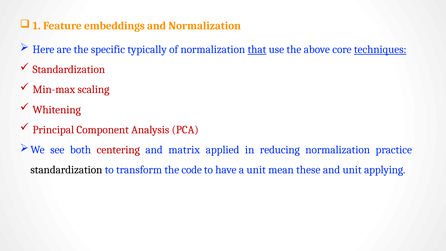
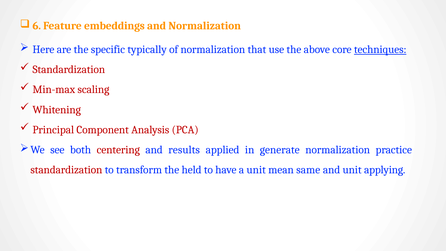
1: 1 -> 6
that underline: present -> none
matrix: matrix -> results
reducing: reducing -> generate
standardization at (66, 170) colour: black -> red
code: code -> held
these: these -> same
